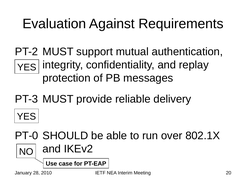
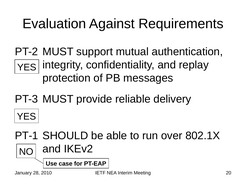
PT-0: PT-0 -> PT-1
